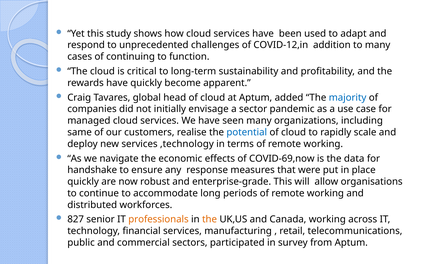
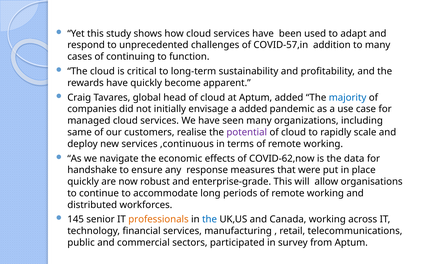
COVID-12,in: COVID-12,in -> COVID-57,in
a sector: sector -> added
potential colour: blue -> purple
,technology: ,technology -> ,continuous
COVID-69,now: COVID-69,now -> COVID-62,now
827: 827 -> 145
the at (210, 220) colour: orange -> blue
